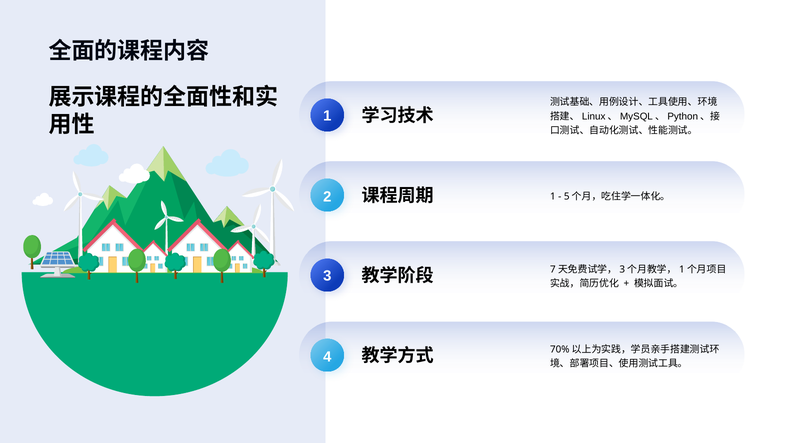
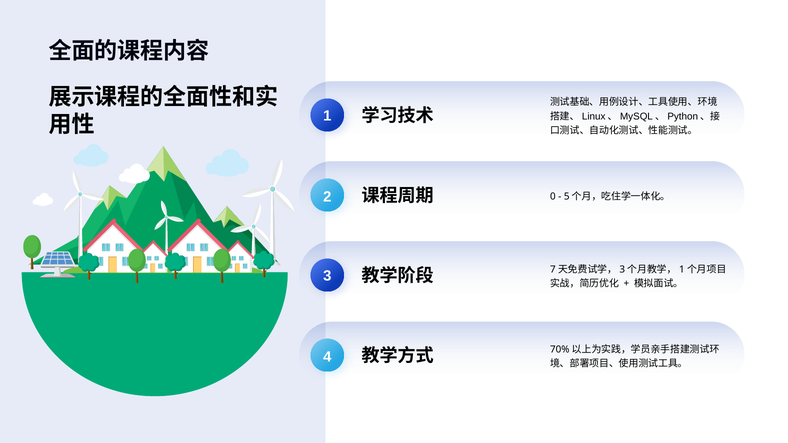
1 at (553, 197): 1 -> 0
